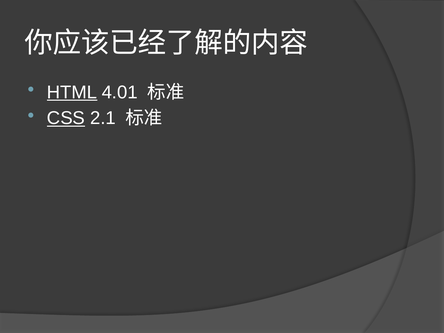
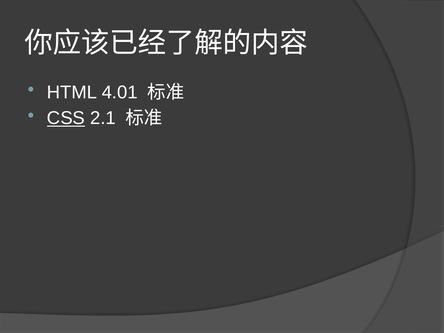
HTML underline: present -> none
